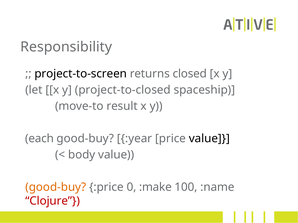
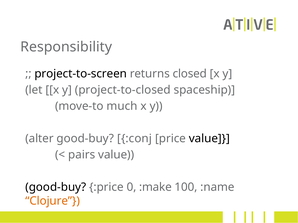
result: result -> much
each: each -> alter
:year: :year -> :conj
body: body -> pairs
good-buy at (56, 187) colour: orange -> black
Clojure colour: red -> orange
